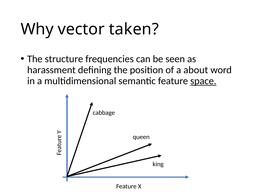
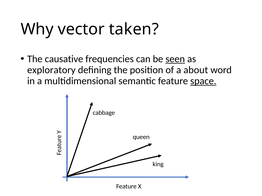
structure: structure -> causative
seen underline: none -> present
harassment: harassment -> exploratory
